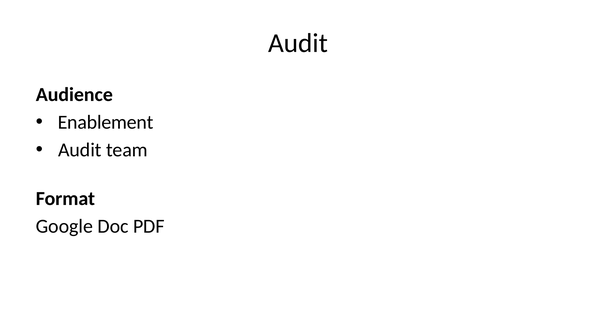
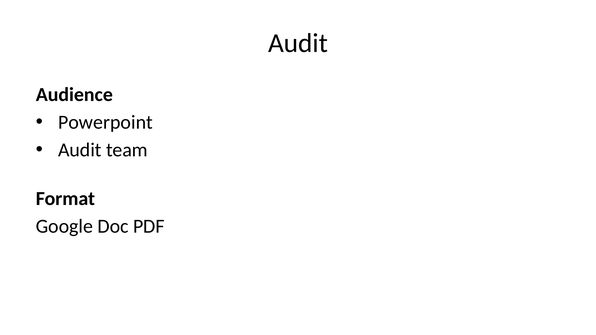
Enablement: Enablement -> Powerpoint
